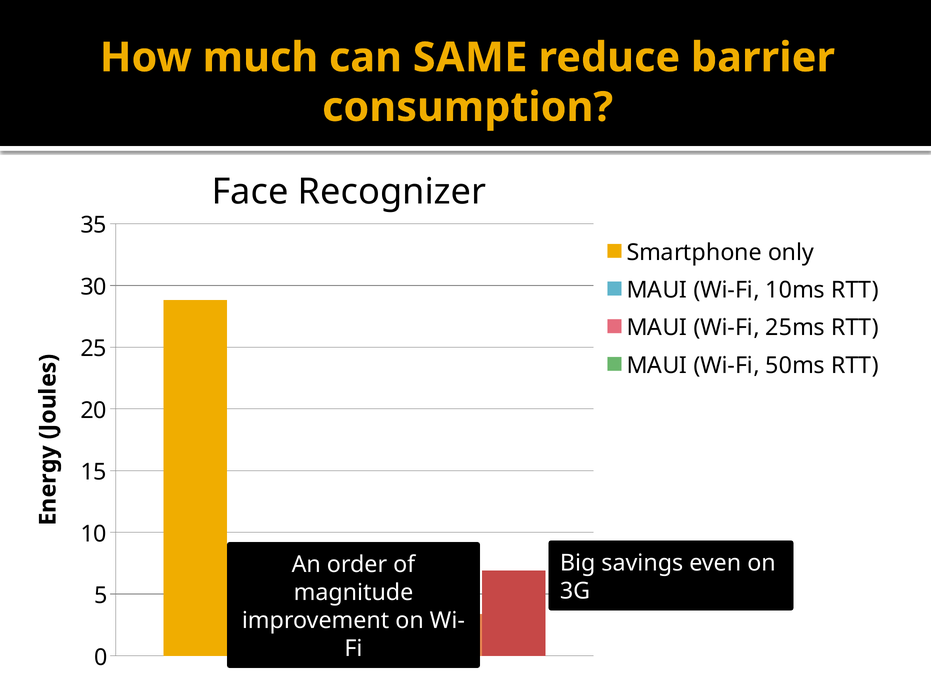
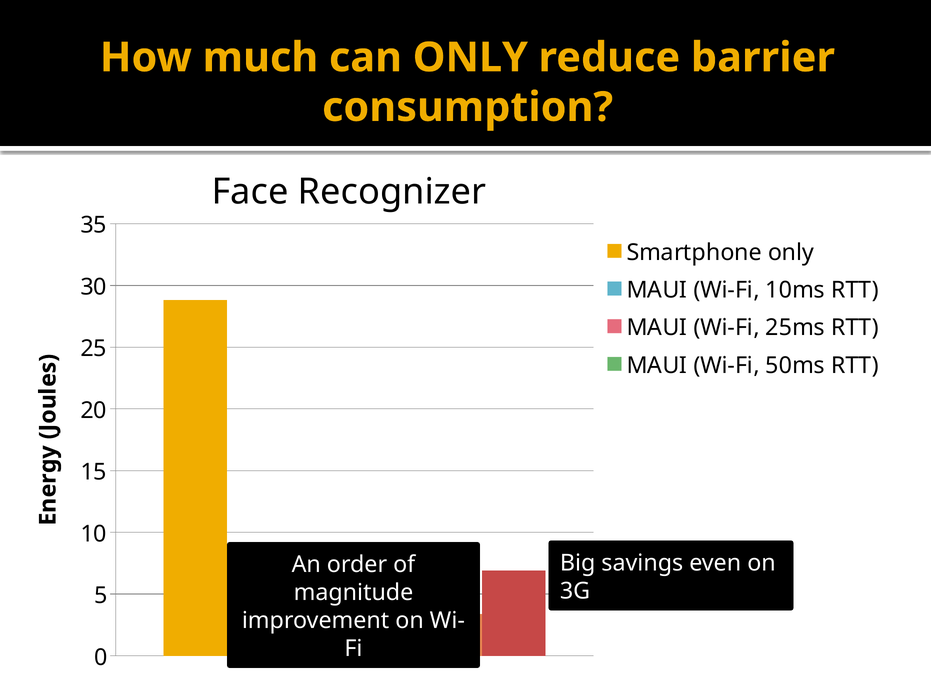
can SAME: SAME -> ONLY
